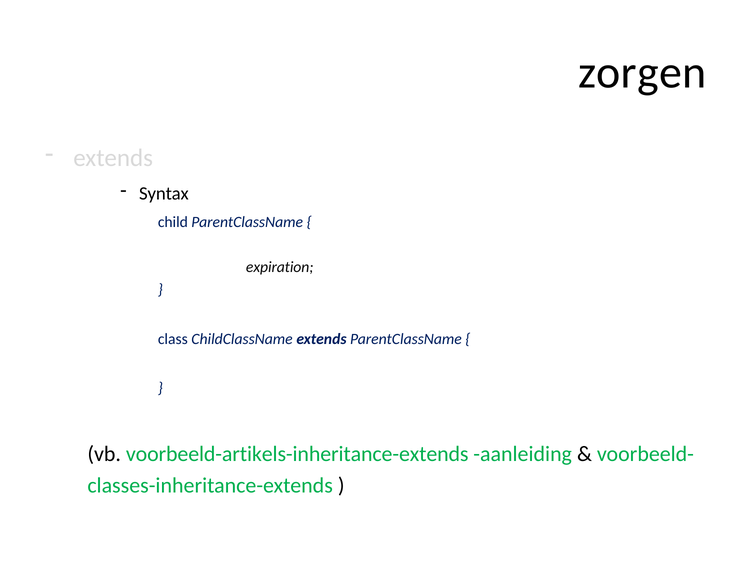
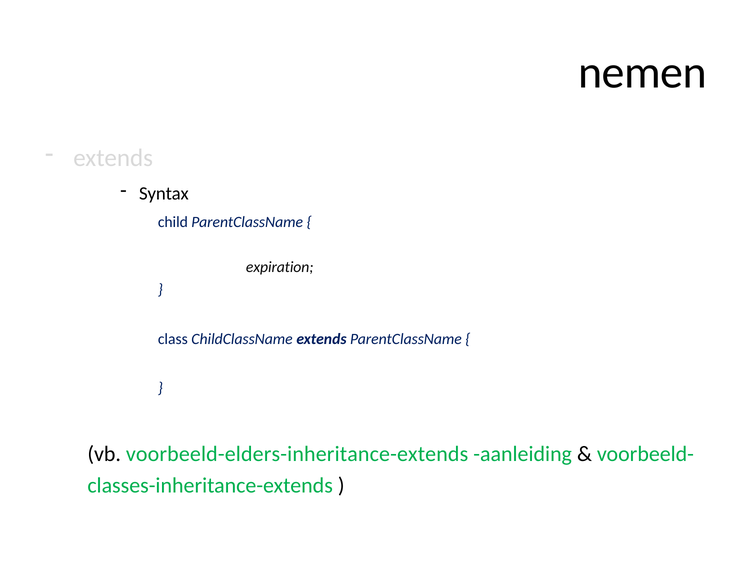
zorgen: zorgen -> nemen
voorbeeld-artikels-inheritance-extends: voorbeeld-artikels-inheritance-extends -> voorbeeld-elders-inheritance-extends
